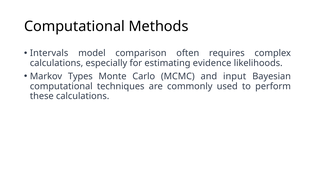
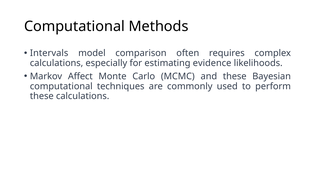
Types: Types -> Affect
and input: input -> these
